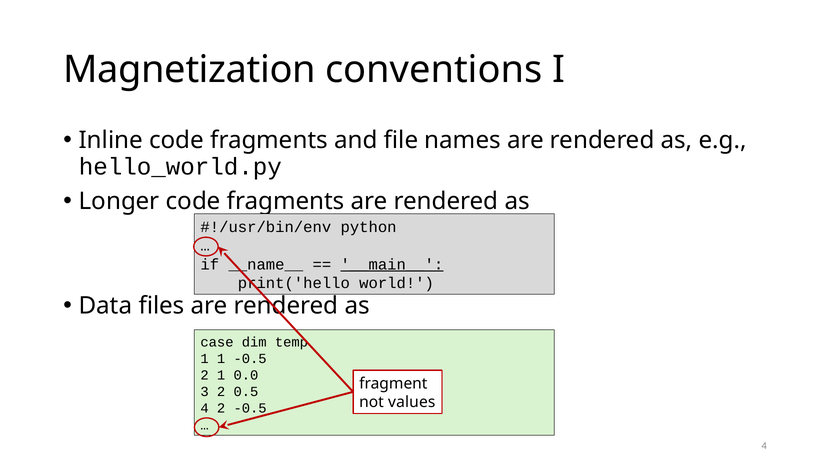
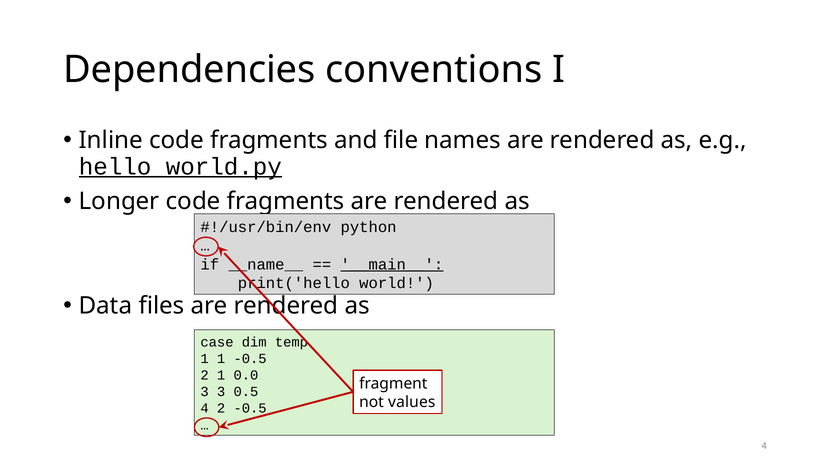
Magnetization: Magnetization -> Dependencies
hello_world.py underline: none -> present
3 2: 2 -> 3
